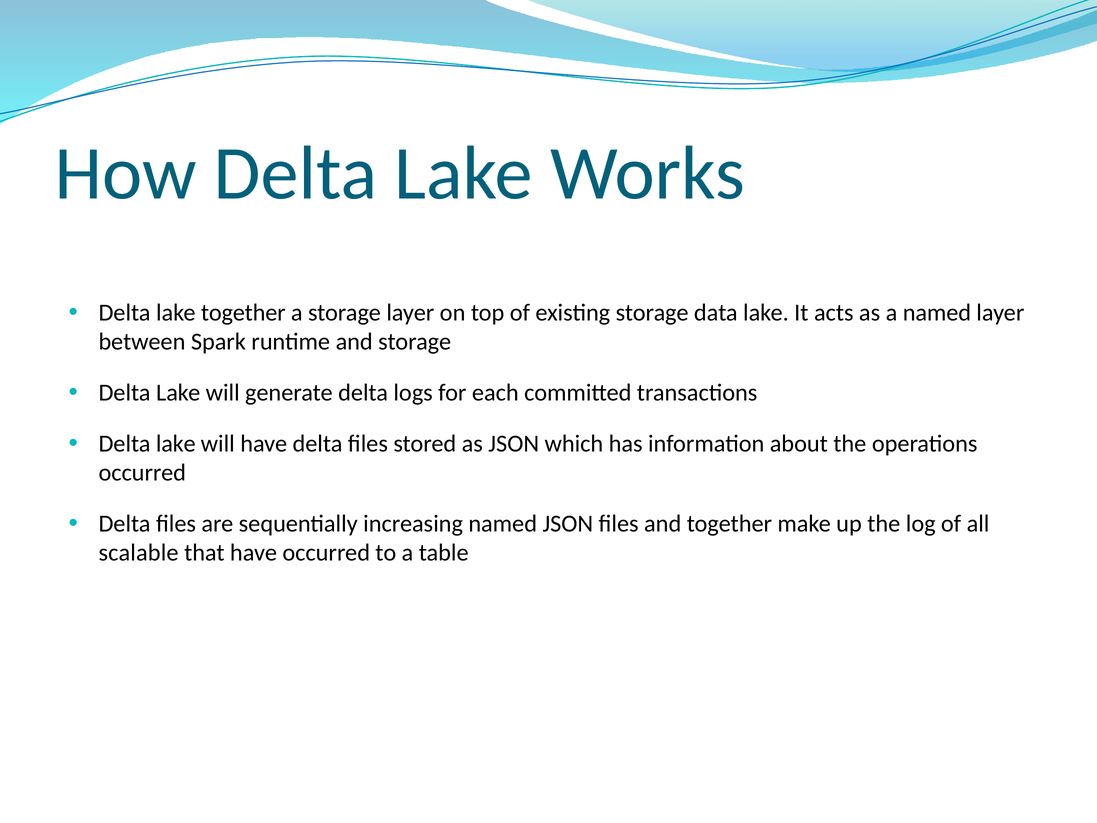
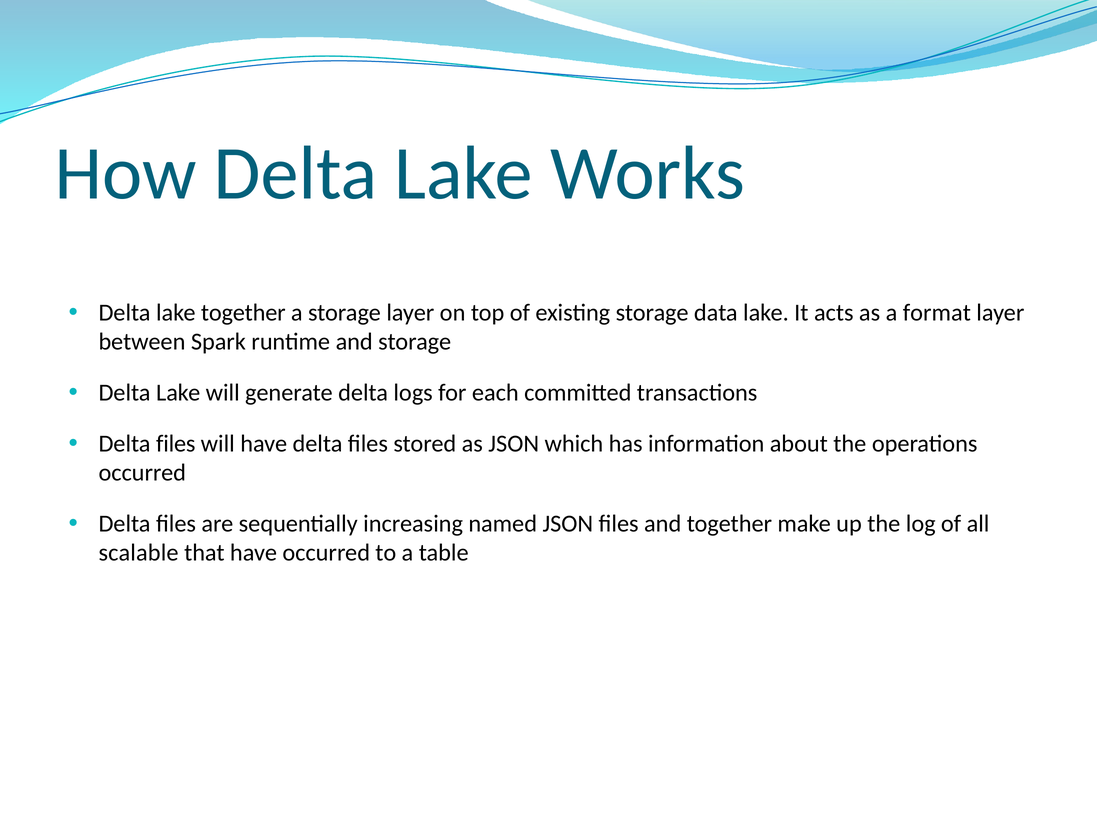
a named: named -> format
lake at (176, 443): lake -> files
